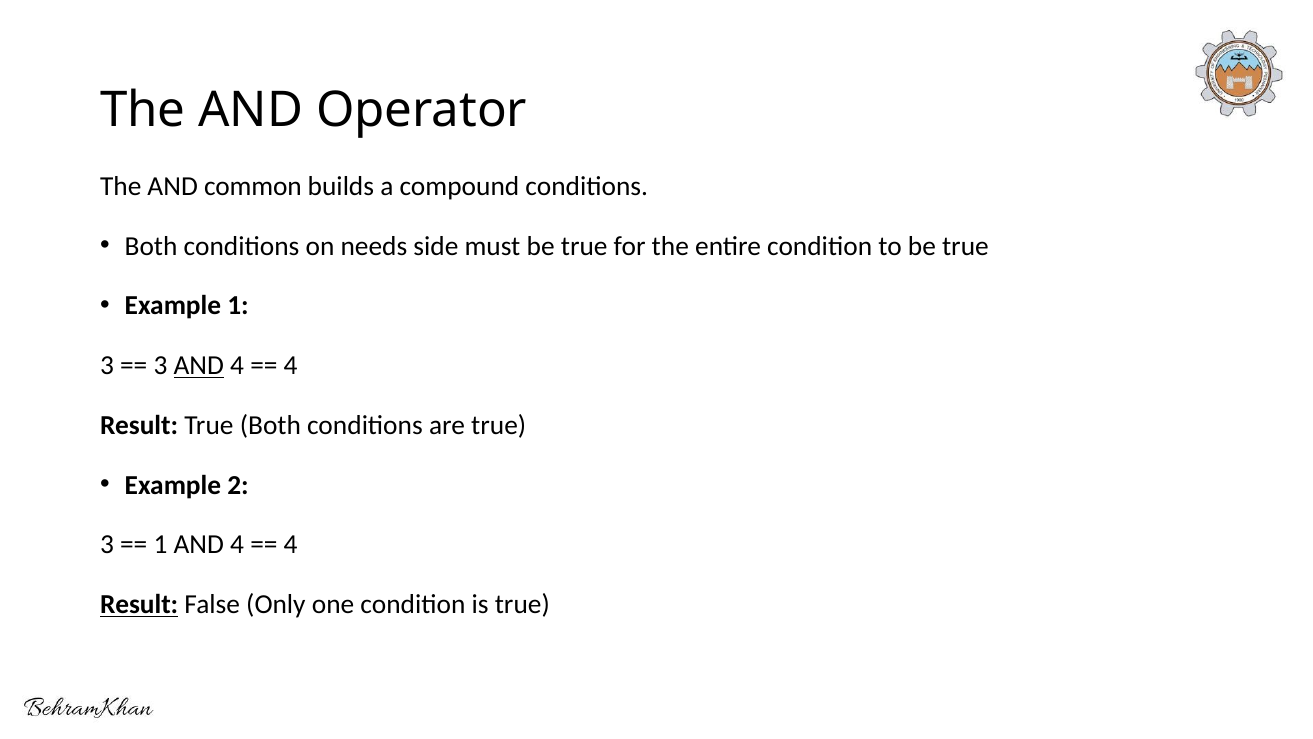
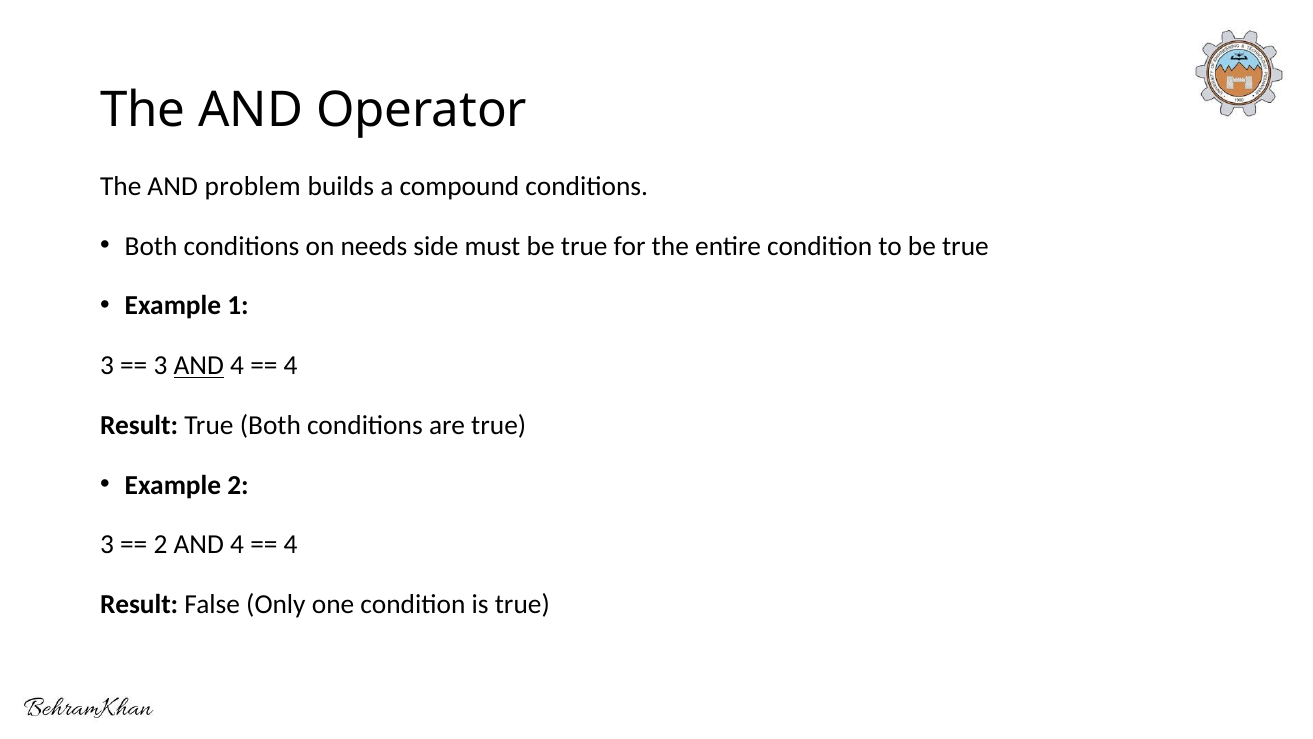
common: common -> problem
1 at (160, 545): 1 -> 2
Result at (139, 604) underline: present -> none
